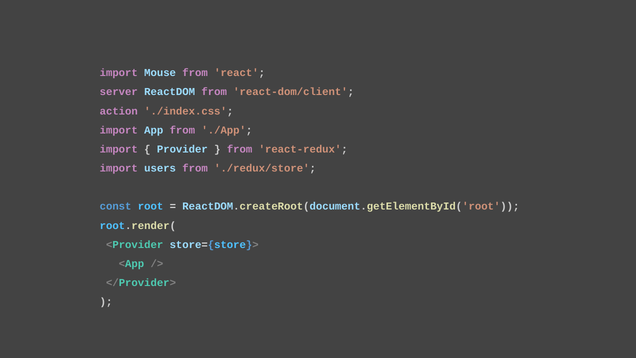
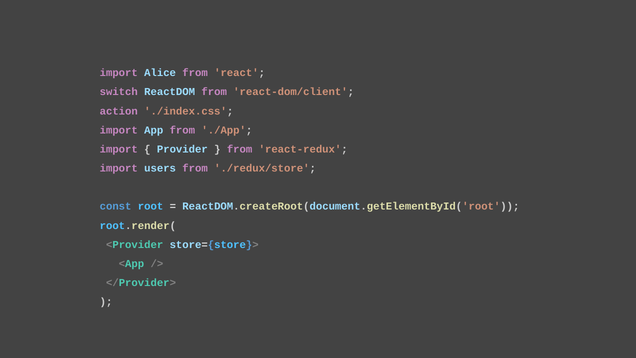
Mouse: Mouse -> Alice
server: server -> switch
